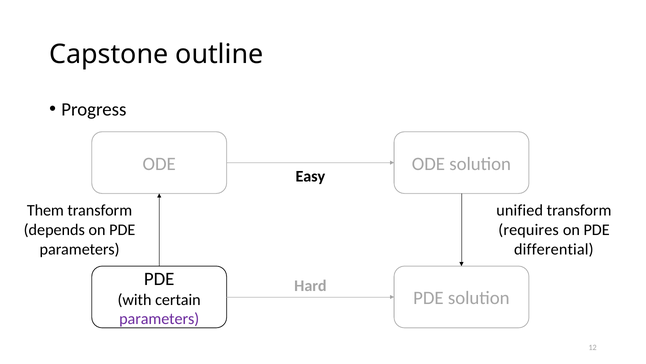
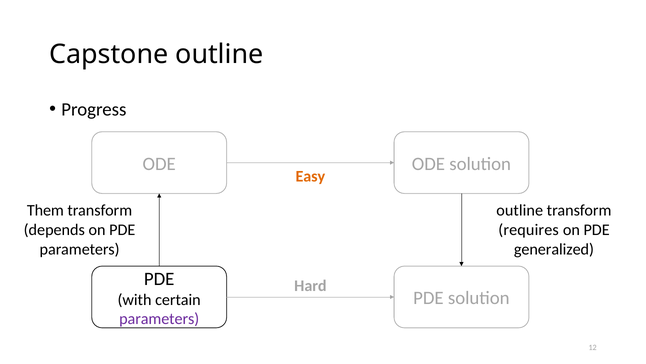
Easy colour: black -> orange
unified at (520, 210): unified -> outline
differential: differential -> generalized
